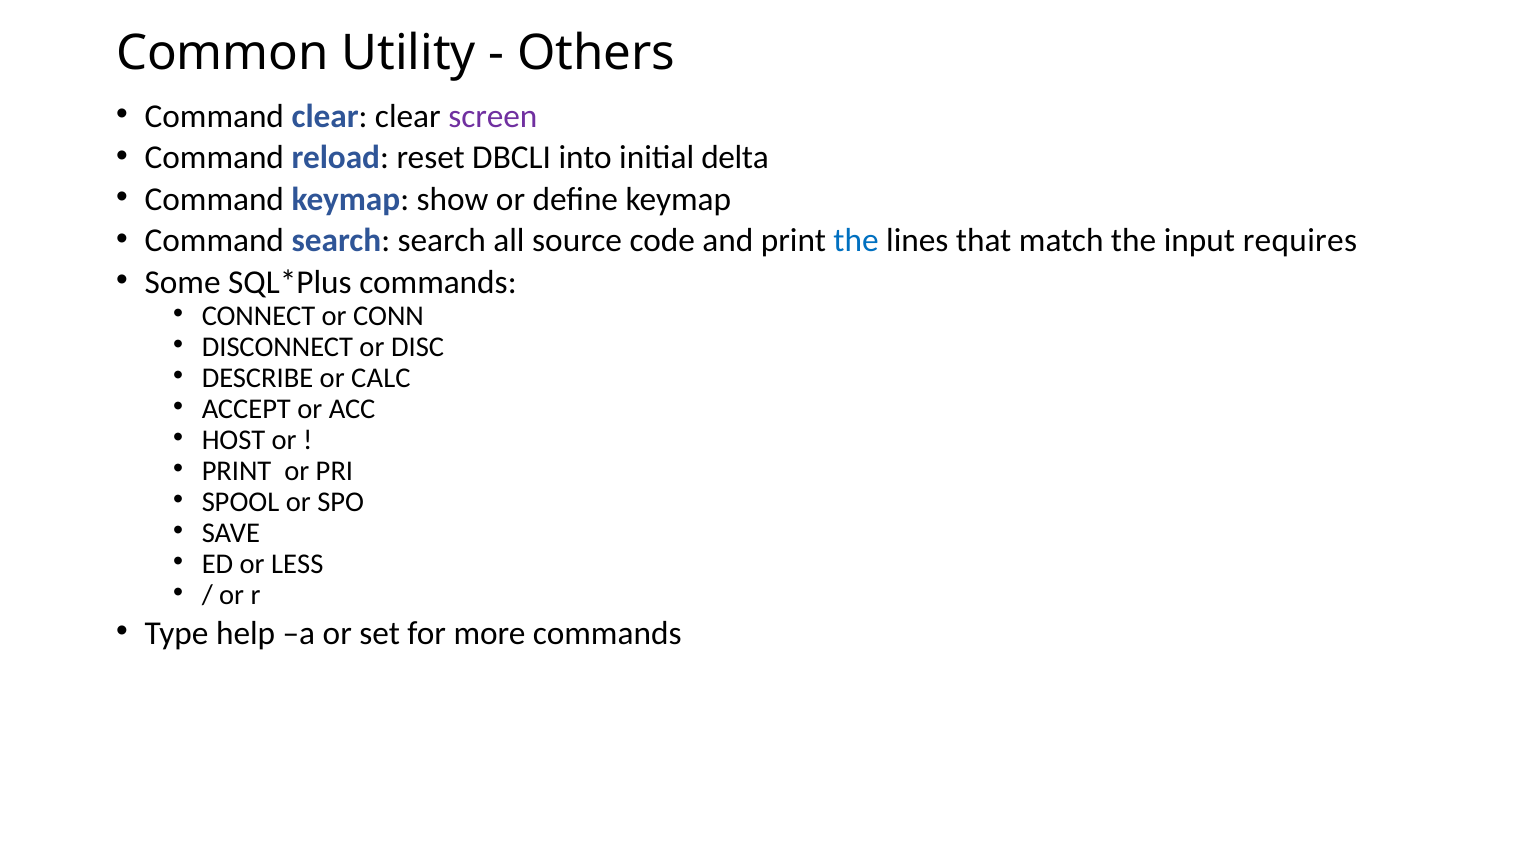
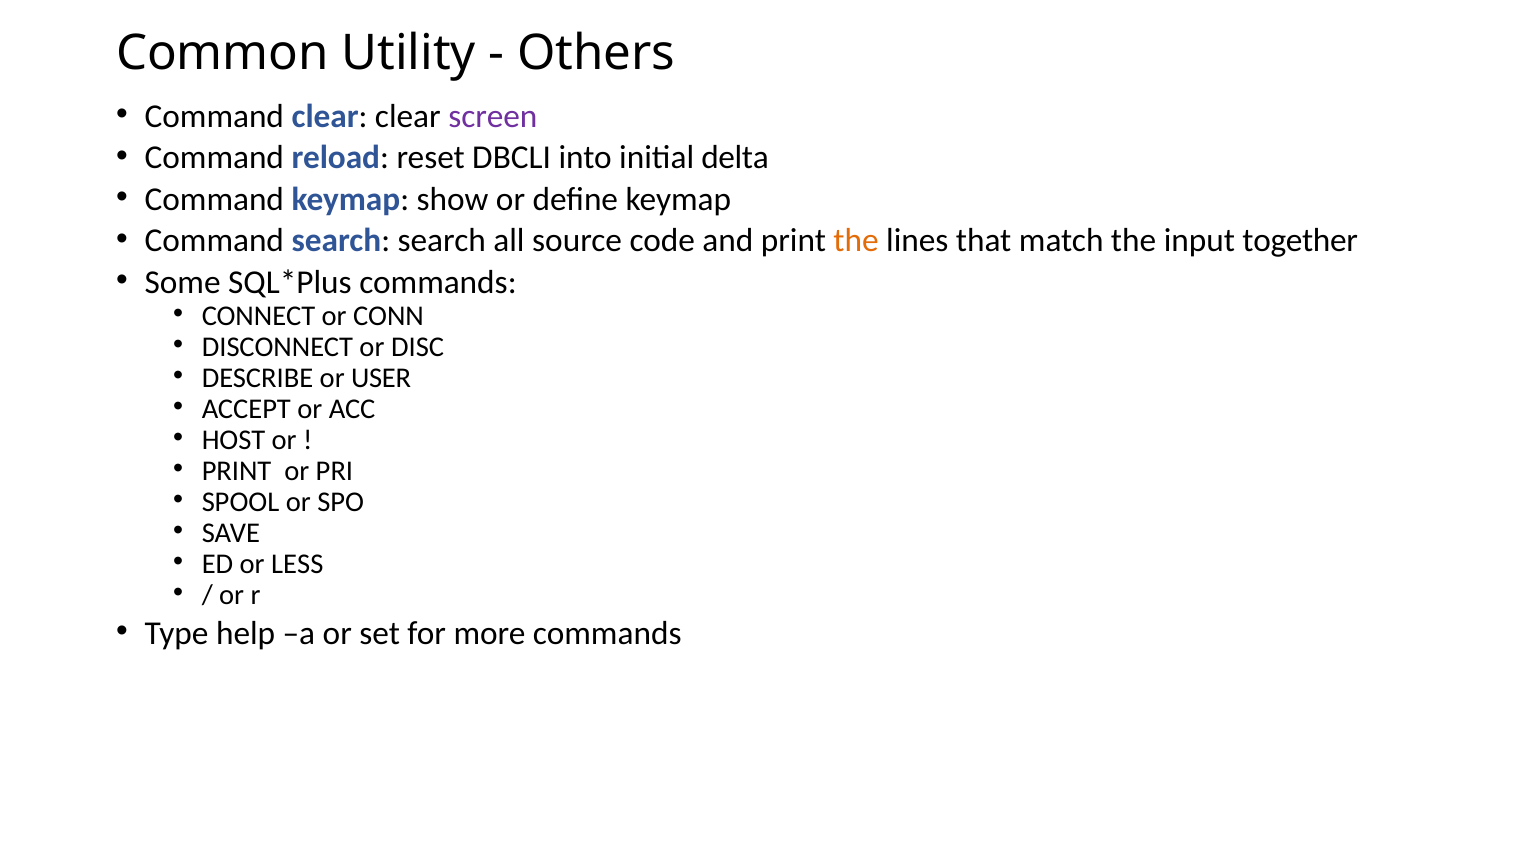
the at (856, 241) colour: blue -> orange
requires: requires -> together
CALC: CALC -> USER
